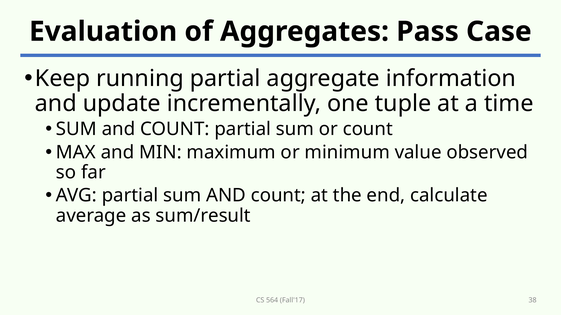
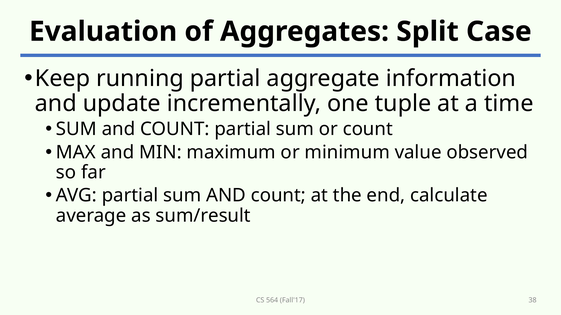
Pass: Pass -> Split
